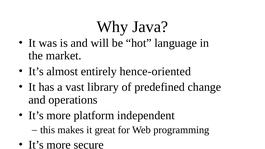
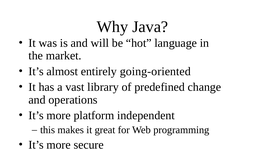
hence-oriented: hence-oriented -> going-oriented
